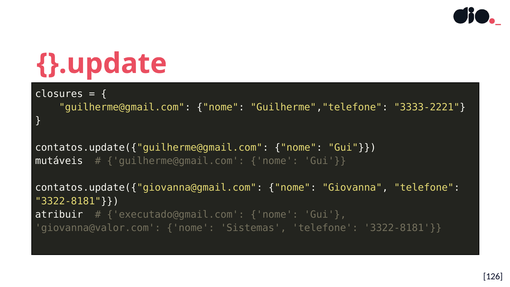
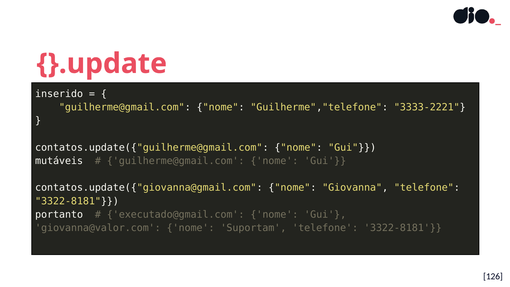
closures: closures -> inserido
atribuir: atribuir -> portanto
Sistemas: Sistemas -> Suportam
